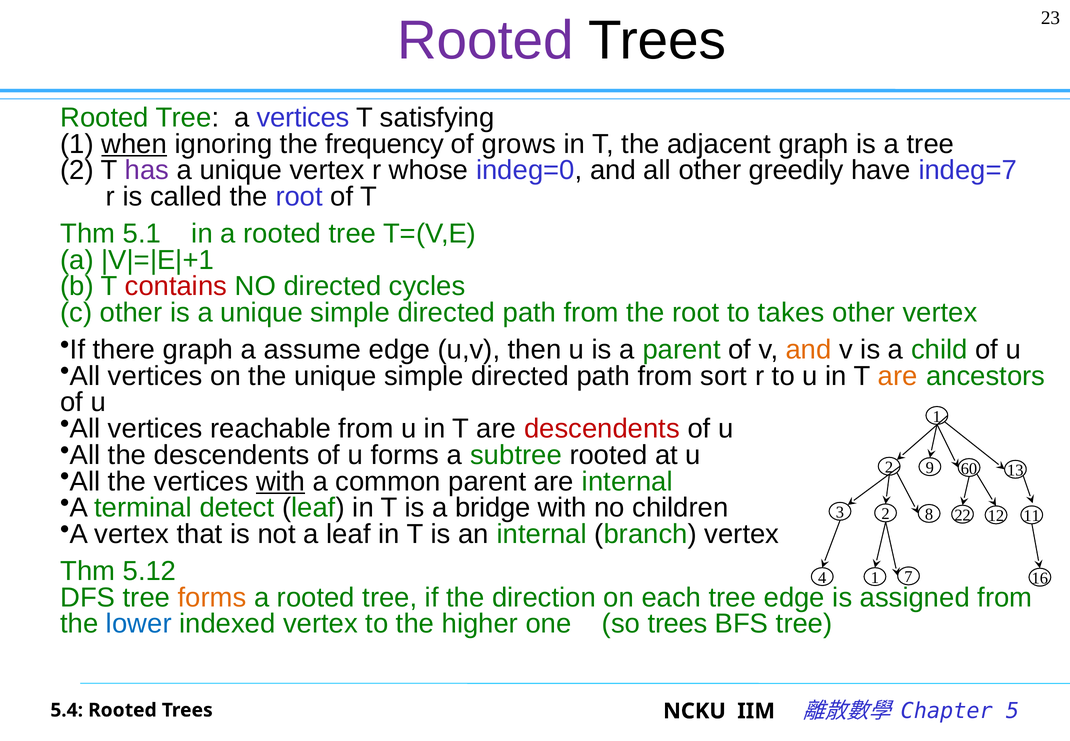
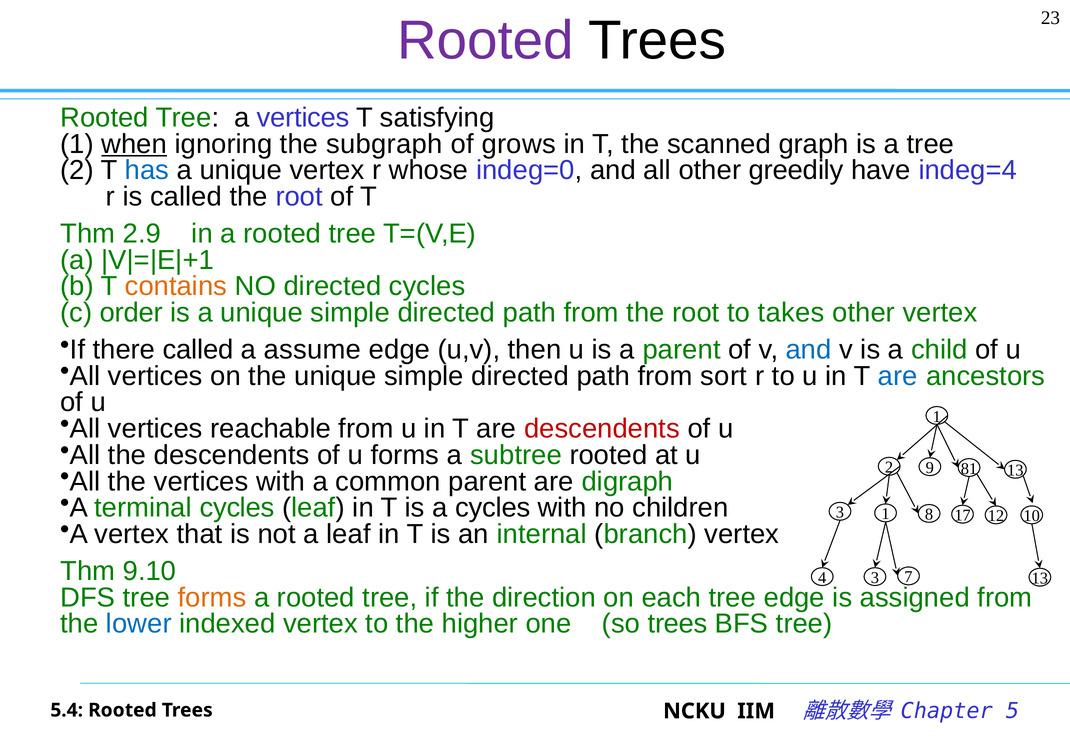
frequency: frequency -> subgraph
adjacent: adjacent -> scanned
has colour: purple -> blue
indeg=7: indeg=7 -> indeg=4
5.1: 5.1 -> 2.9
contains colour: red -> orange
c other: other -> order
there graph: graph -> called
and at (809, 350) colour: orange -> blue
are at (898, 376) colour: orange -> blue
60: 60 -> 81
with at (281, 481) underline: present -> none
are internal: internal -> digraph
terminal detect: detect -> cycles
a bridge: bridge -> cycles
3 2: 2 -> 1
22: 22 -> 17
11: 11 -> 10
5.12: 5.12 -> 9.10
4 1: 1 -> 3
7 16: 16 -> 13
